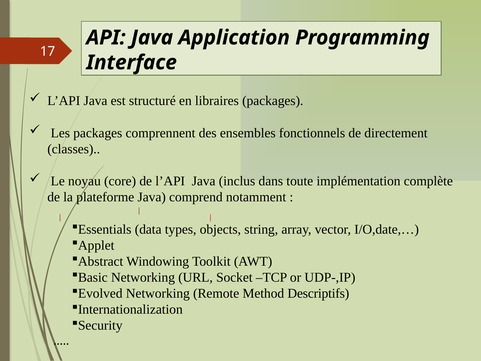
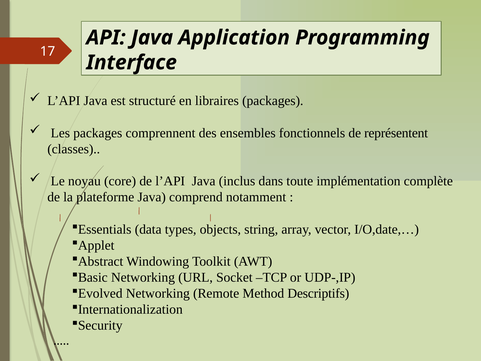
directement: directement -> représentent
